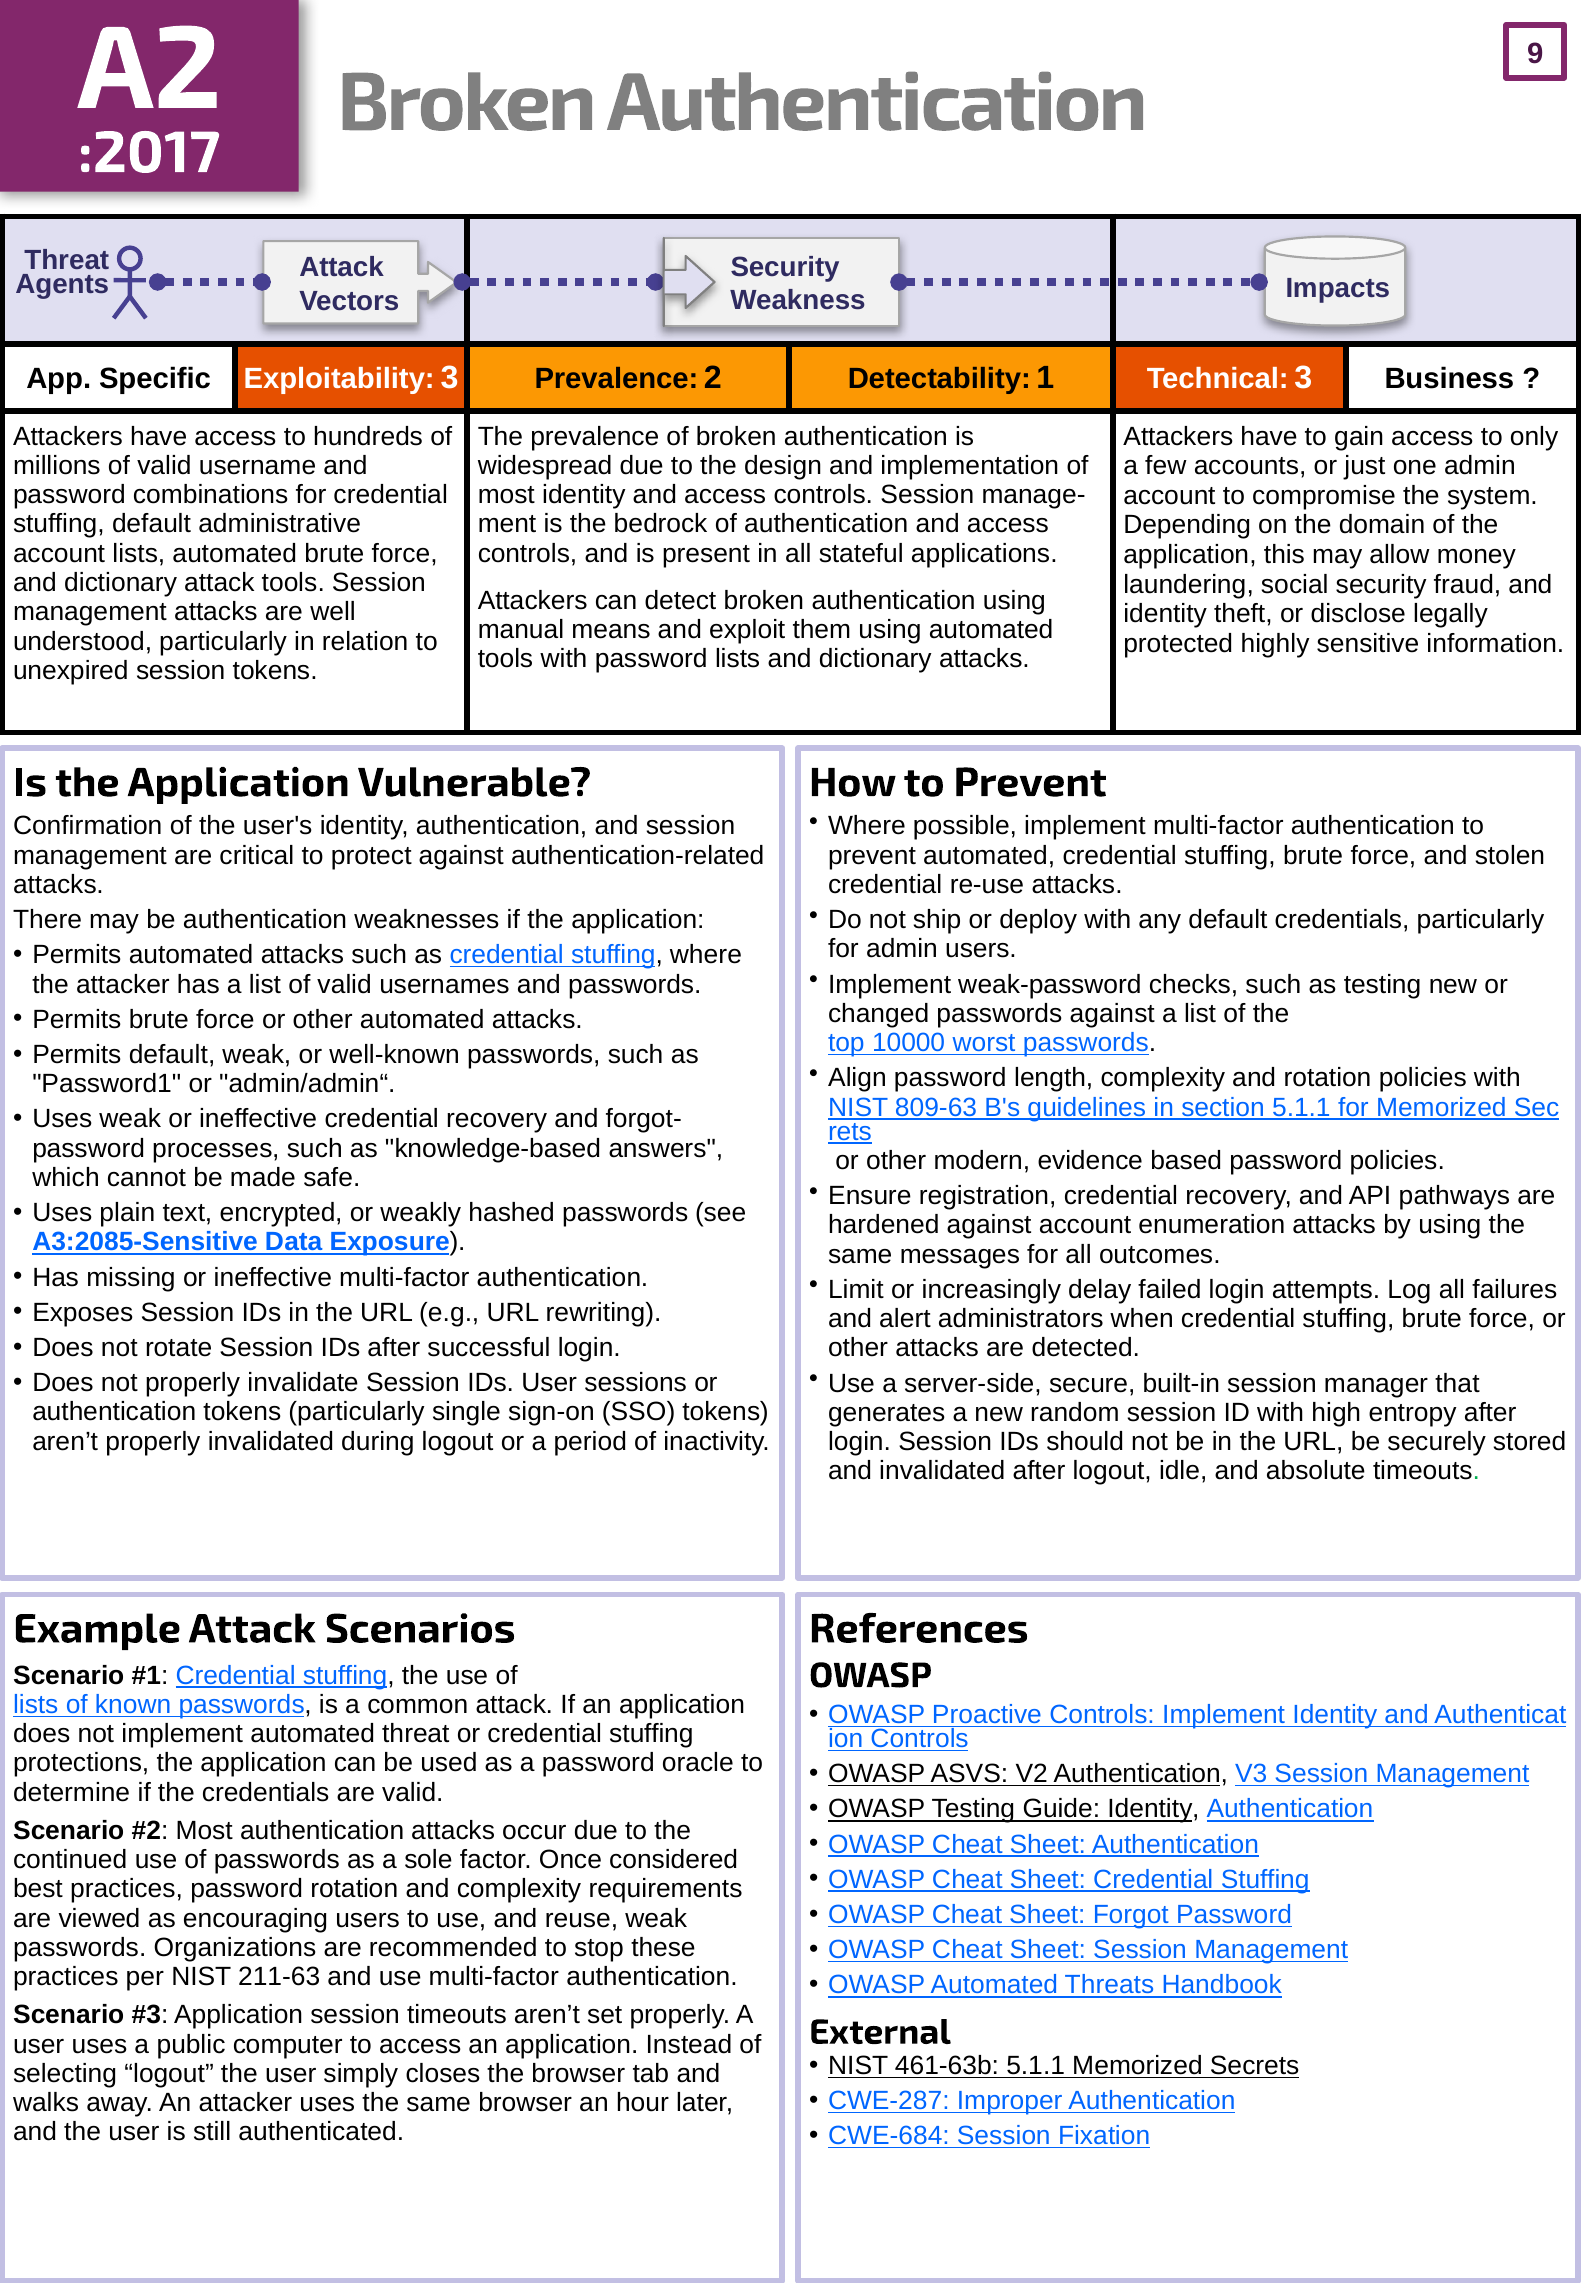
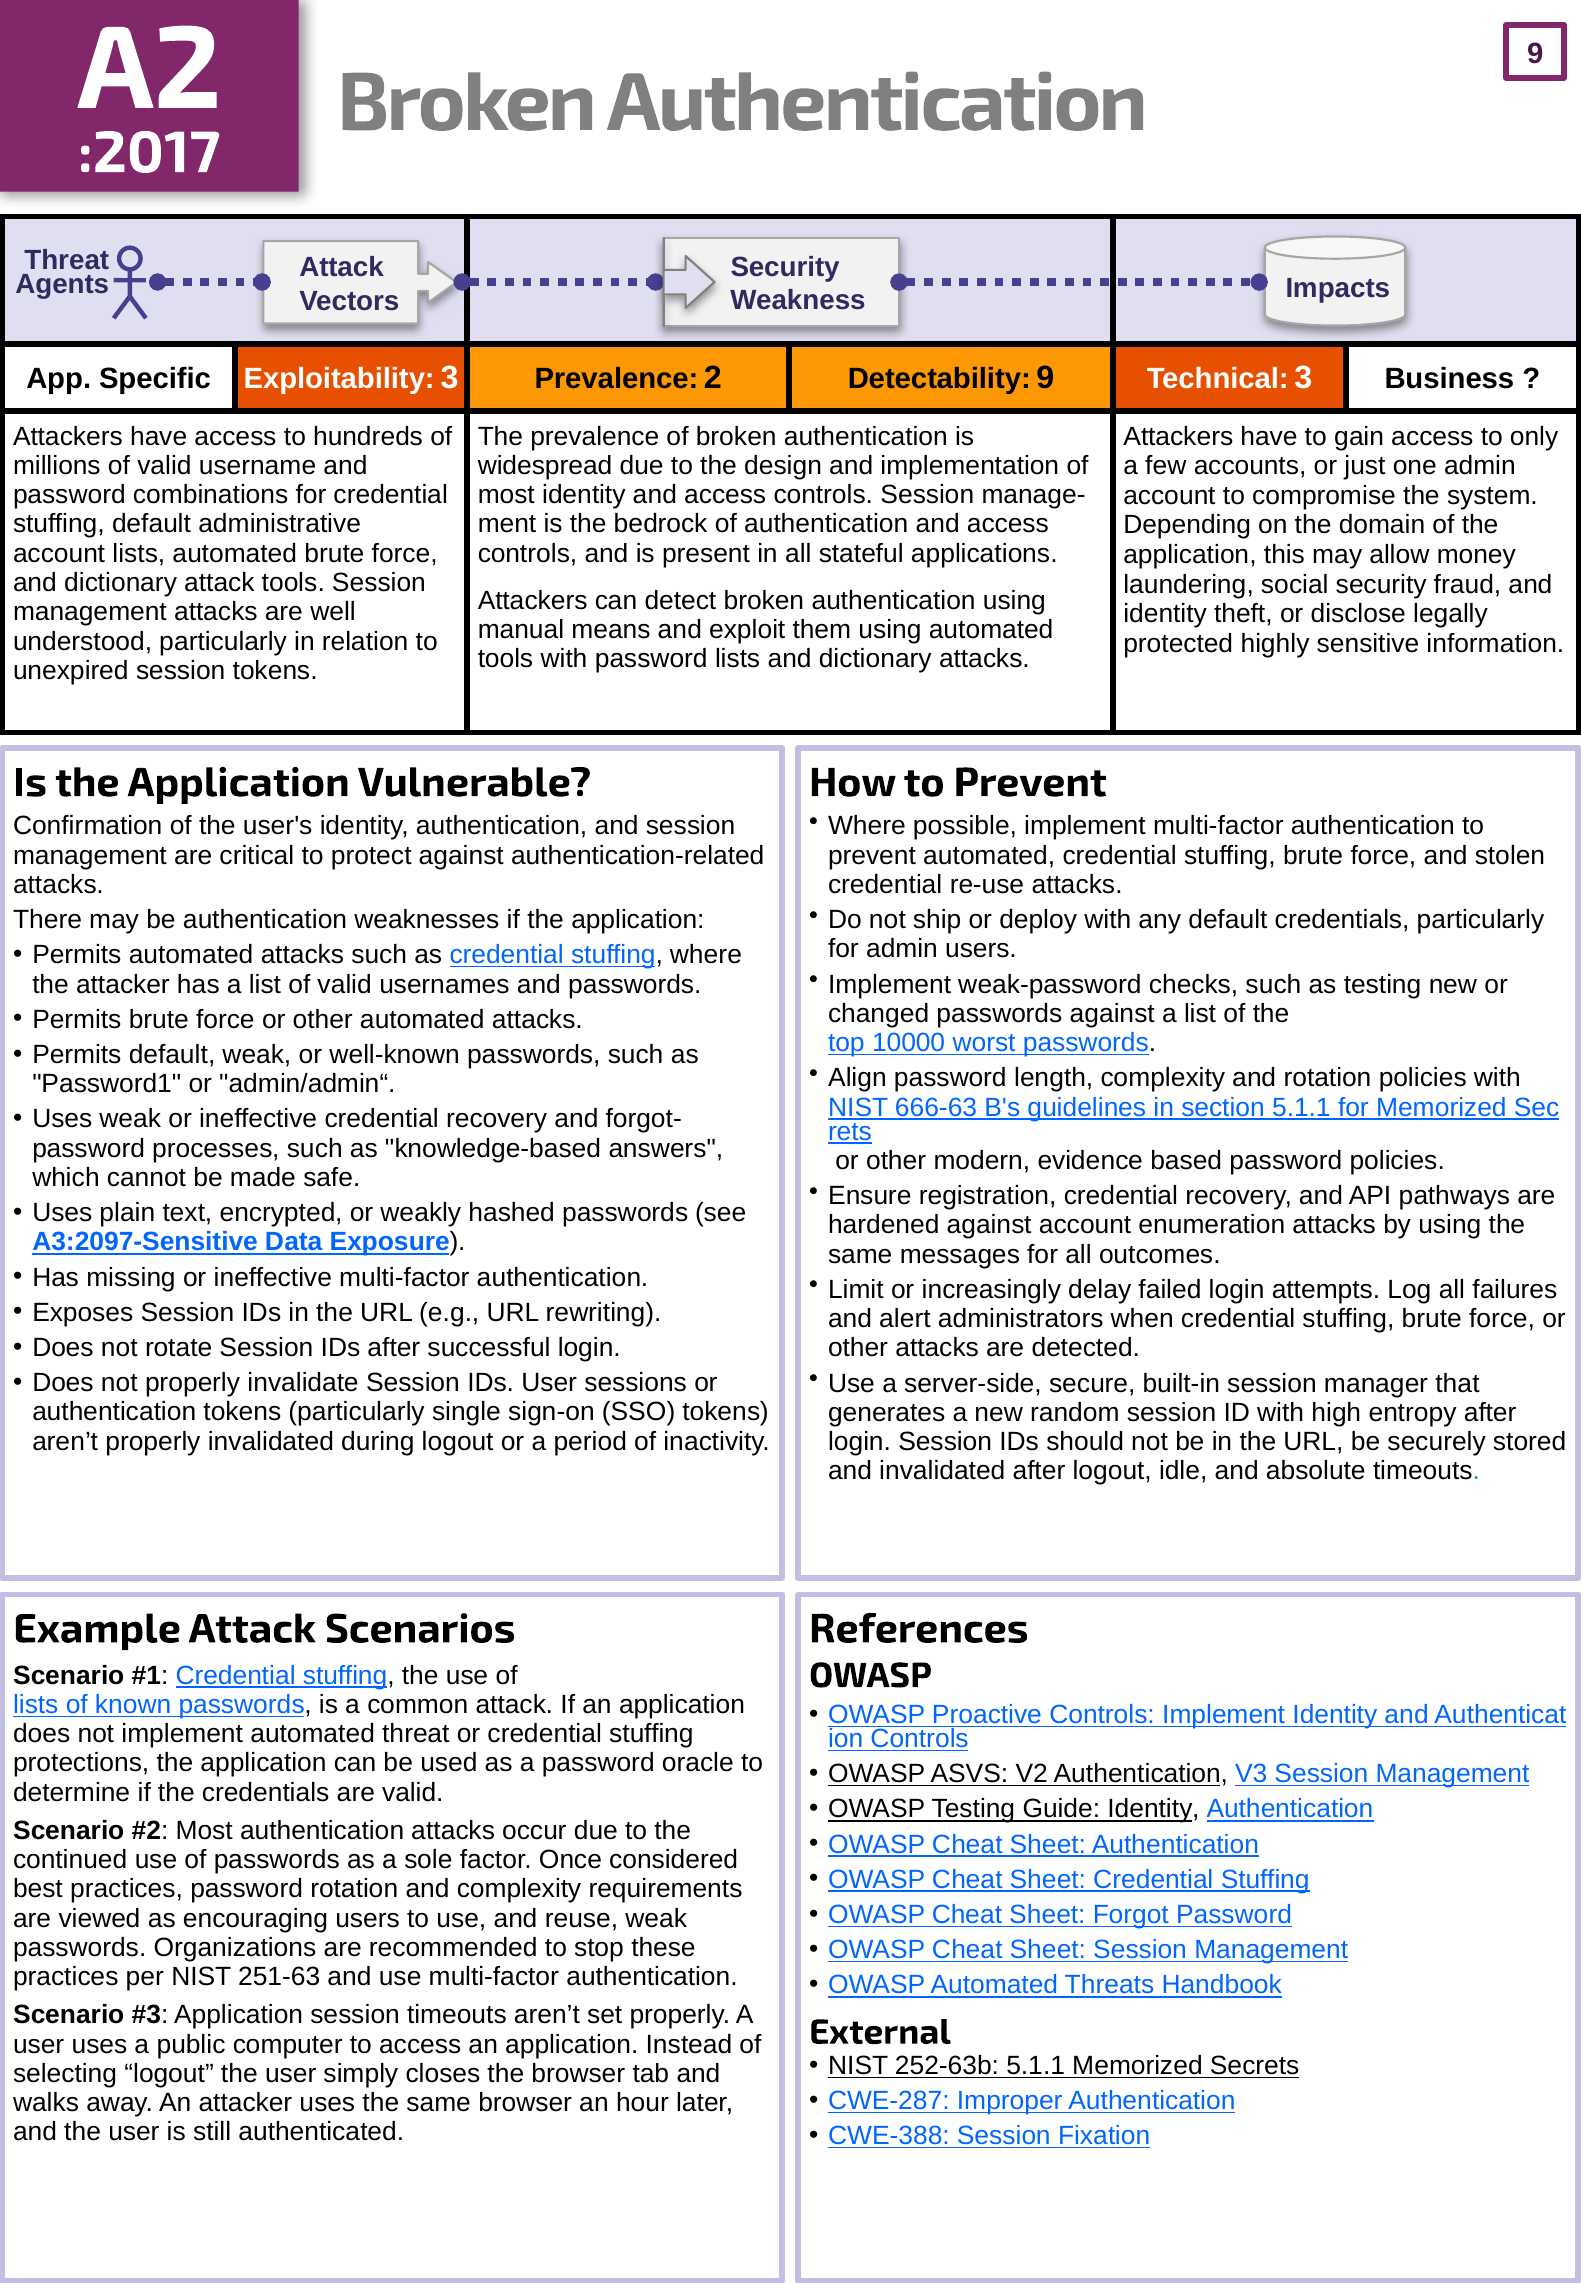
Detectability 1: 1 -> 9
809-63: 809-63 -> 666-63
A3:2085-Sensitive: A3:2085-Sensitive -> A3:2097-Sensitive
211-63: 211-63 -> 251-63
461-63b: 461-63b -> 252-63b
CWE-684: CWE-684 -> CWE-388
